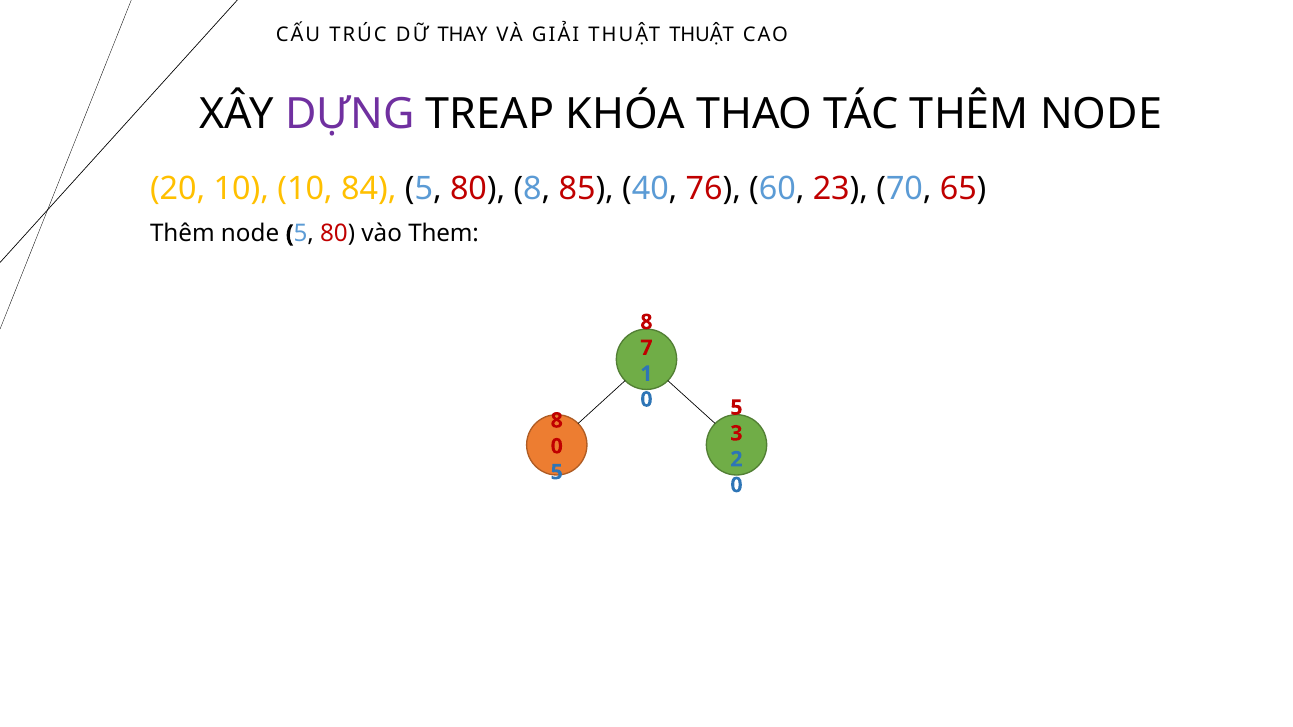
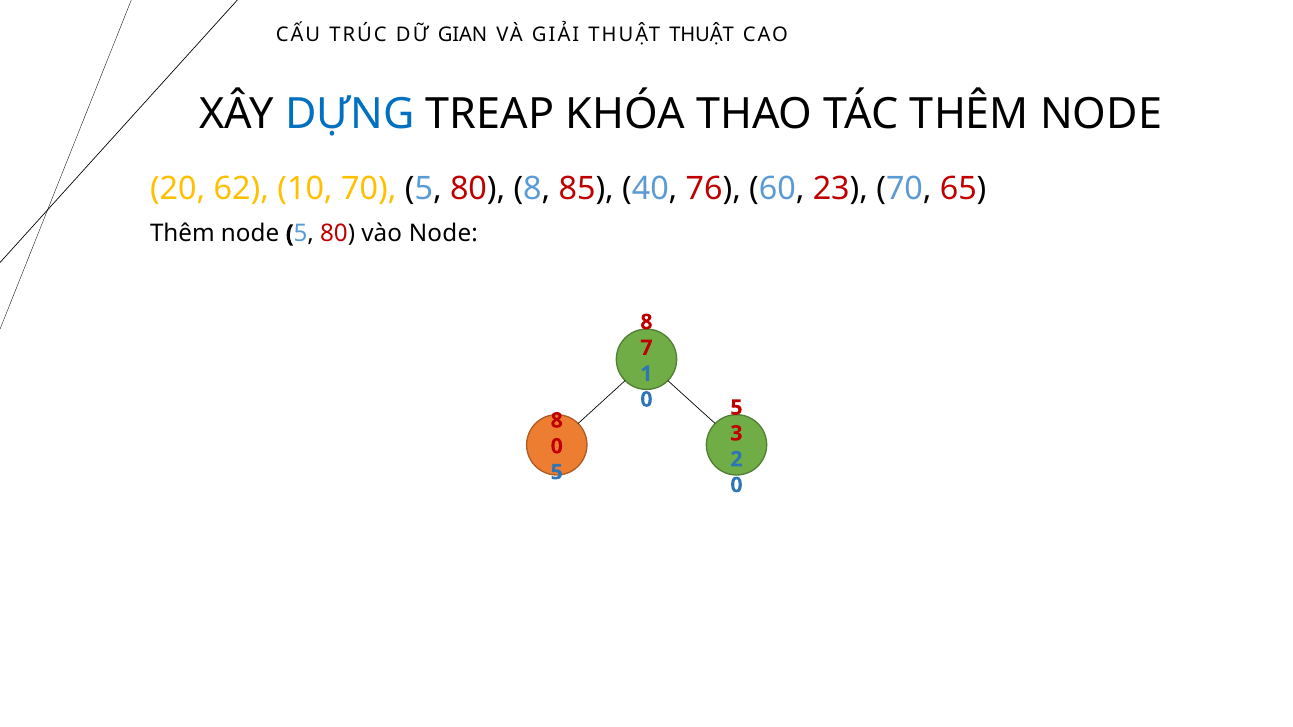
THAY: THAY -> GIAN
DỰNG colour: purple -> blue
20 10: 10 -> 62
10 84: 84 -> 70
vào Them: Them -> Node
